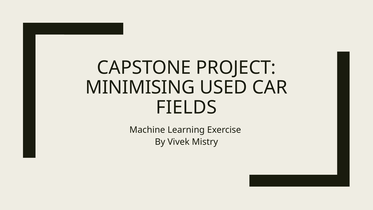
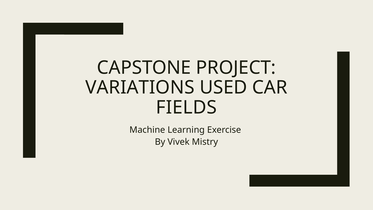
MINIMISING: MINIMISING -> VARIATIONS
